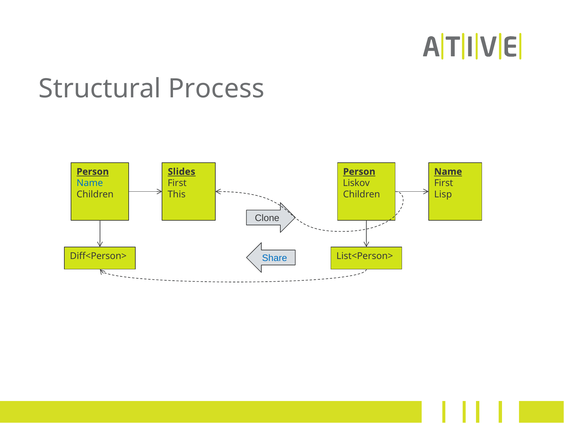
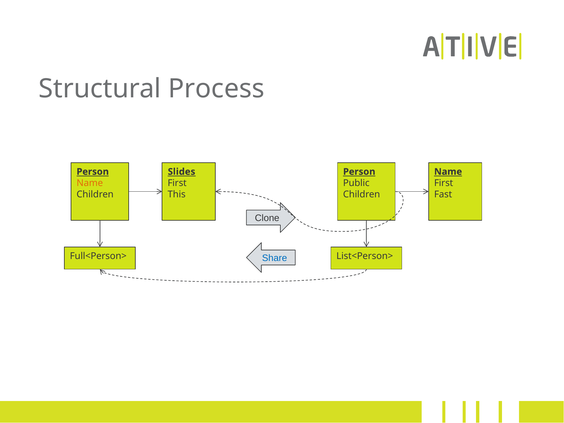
Name at (90, 183) colour: blue -> orange
Liskov: Liskov -> Public
Lisp: Lisp -> Fast
Diff<Person>: Diff<Person> -> Full<Person>
